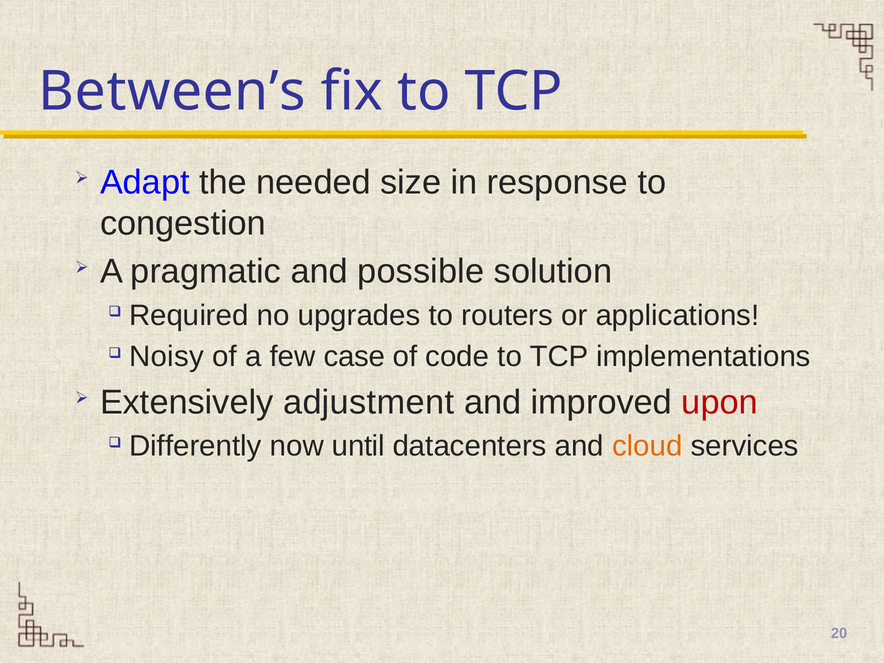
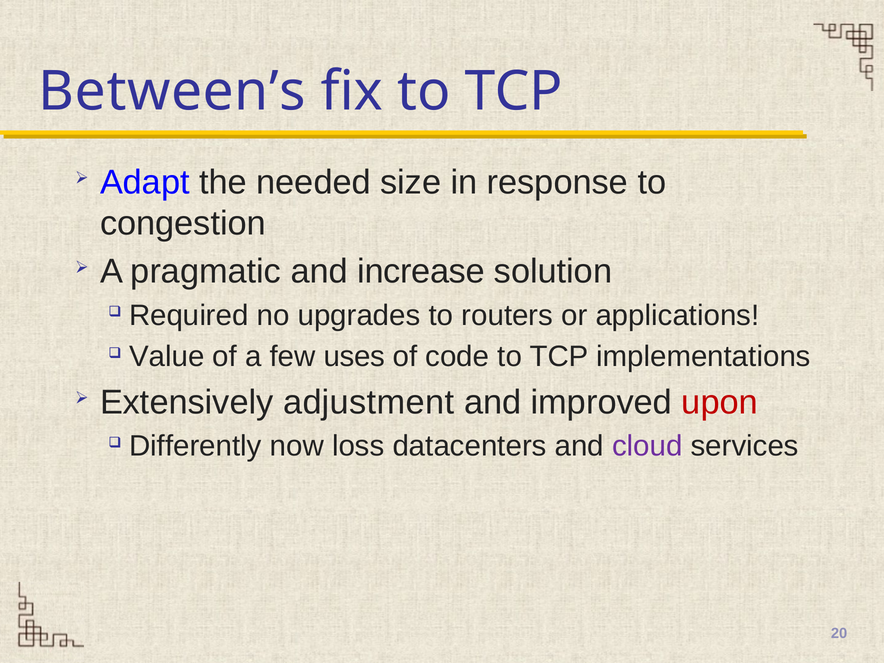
possible: possible -> increase
Noisy: Noisy -> Value
case: case -> uses
until: until -> loss
cloud colour: orange -> purple
